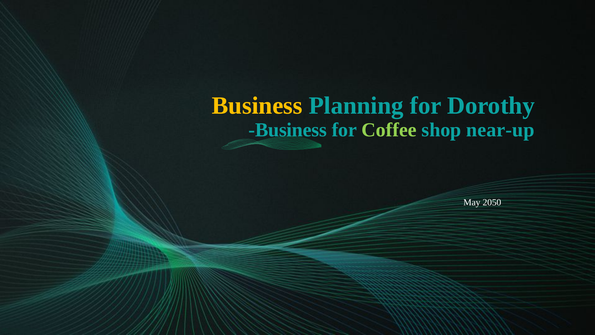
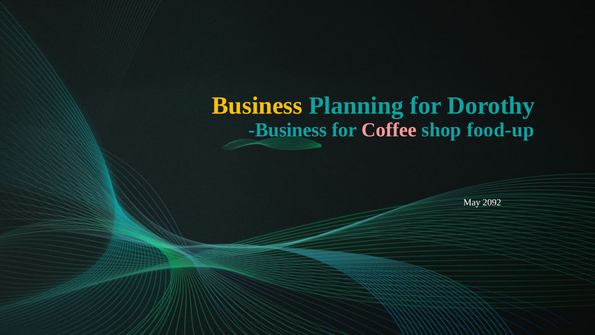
Coffee colour: light green -> pink
near-up: near-up -> food-up
2050: 2050 -> 2092
